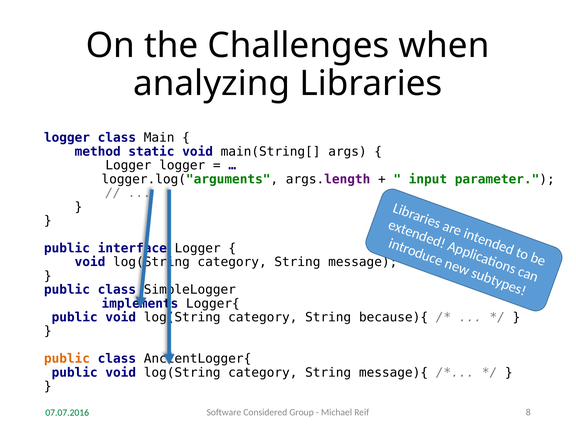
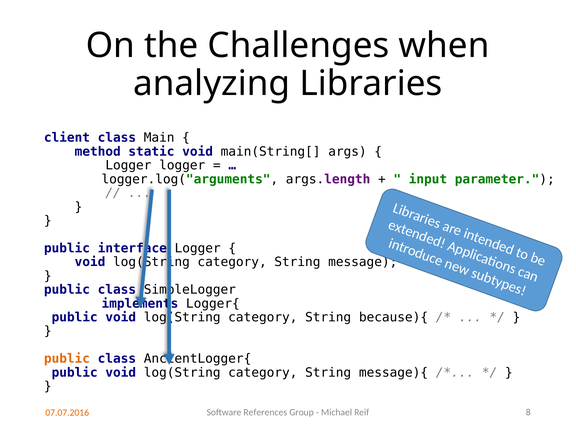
logger at (67, 138): logger -> client
Considered: Considered -> References
07.07.2016 colour: green -> orange
